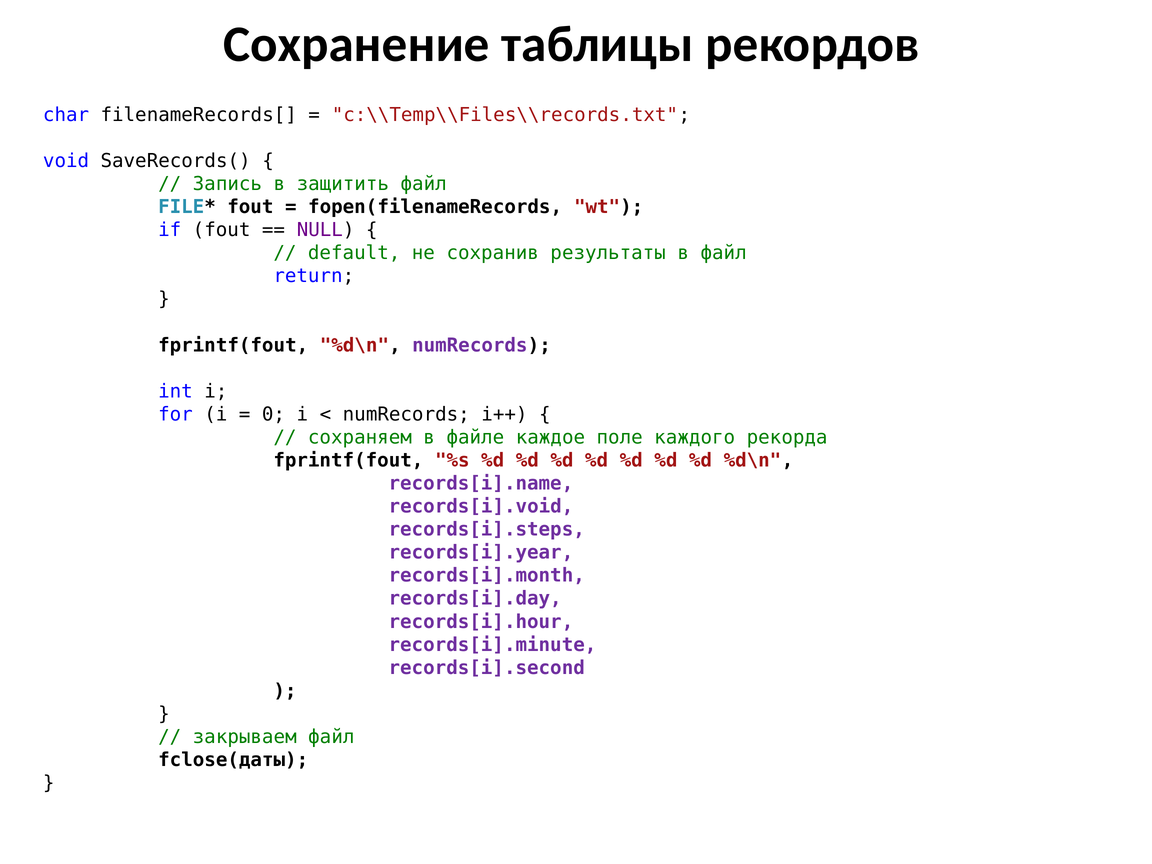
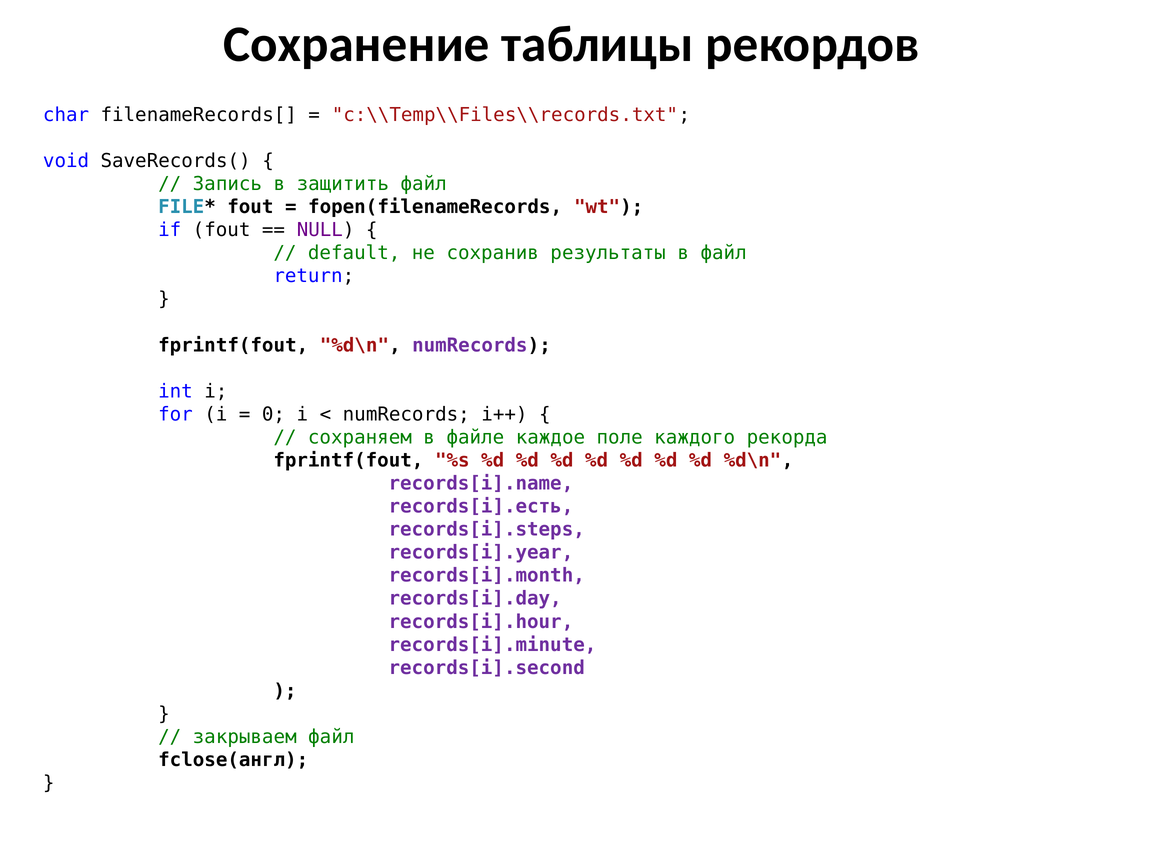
records[i].void: records[i].void -> records[i].есть
fclose(даты: fclose(даты -> fclose(англ
